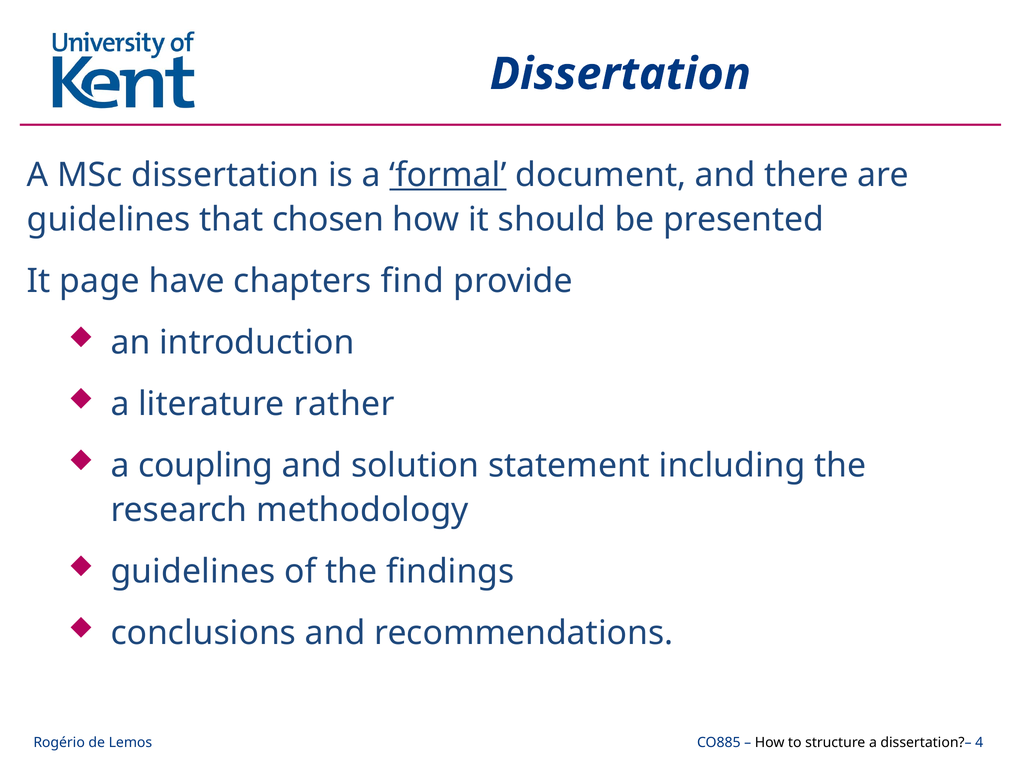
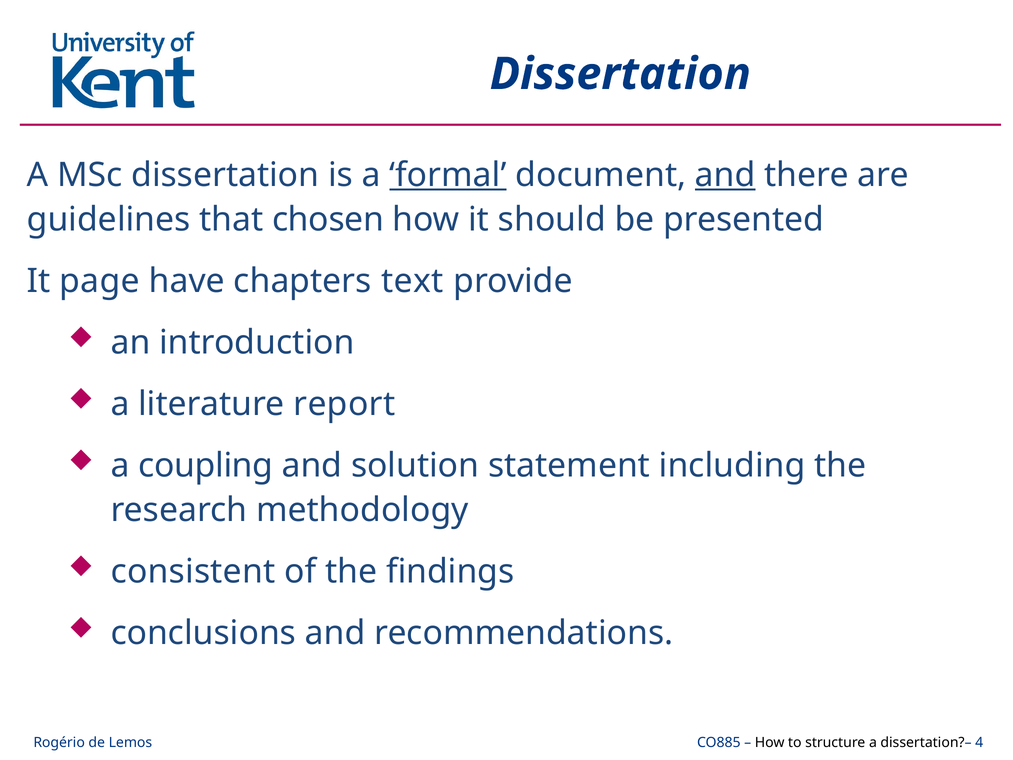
and at (725, 175) underline: none -> present
find: find -> text
rather: rather -> report
guidelines at (193, 571): guidelines -> consistent
